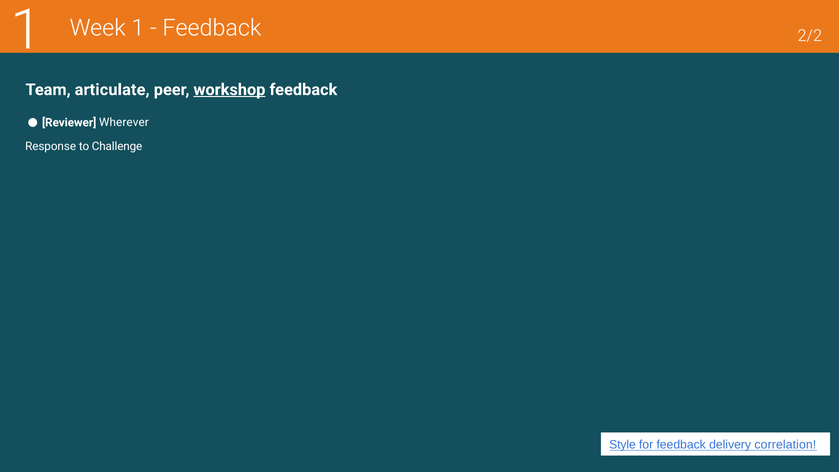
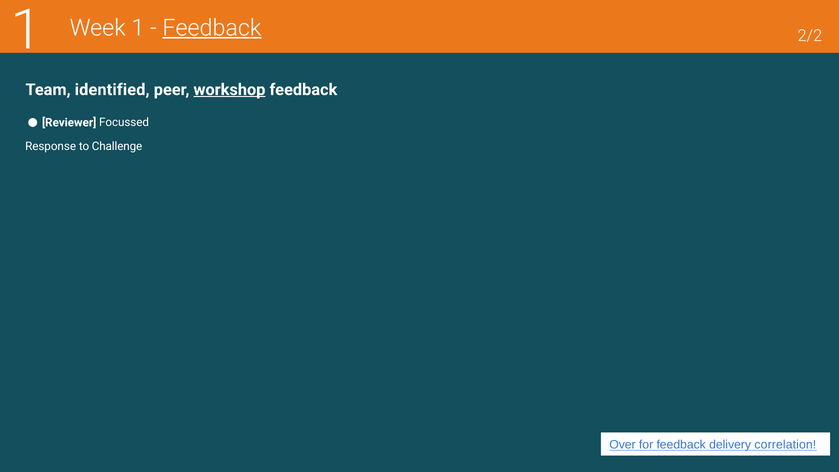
Feedback at (212, 28) underline: none -> present
articulate: articulate -> identified
Wherever: Wherever -> Focussed
Style: Style -> Over
